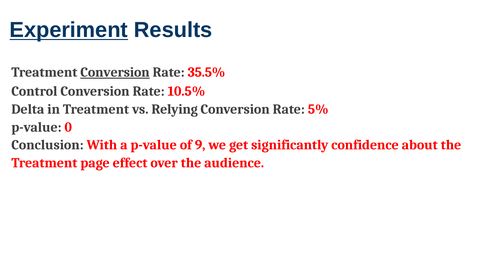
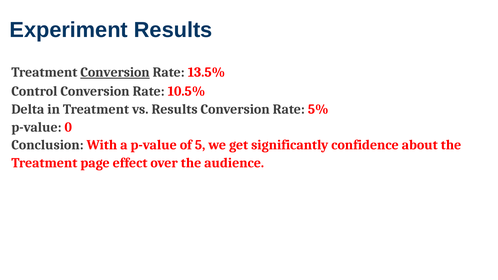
Experiment underline: present -> none
35.5%: 35.5% -> 13.5%
vs Relying: Relying -> Results
9: 9 -> 5
